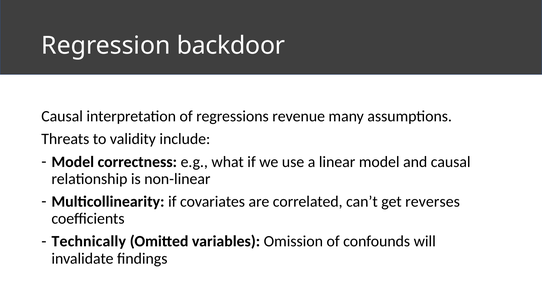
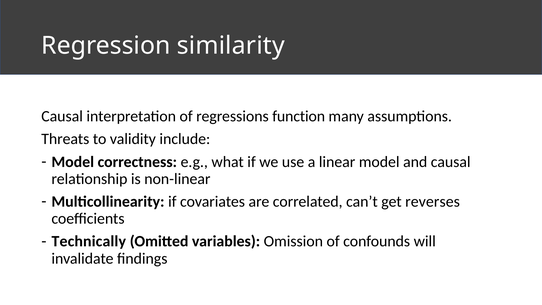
backdoor: backdoor -> similarity
revenue: revenue -> function
